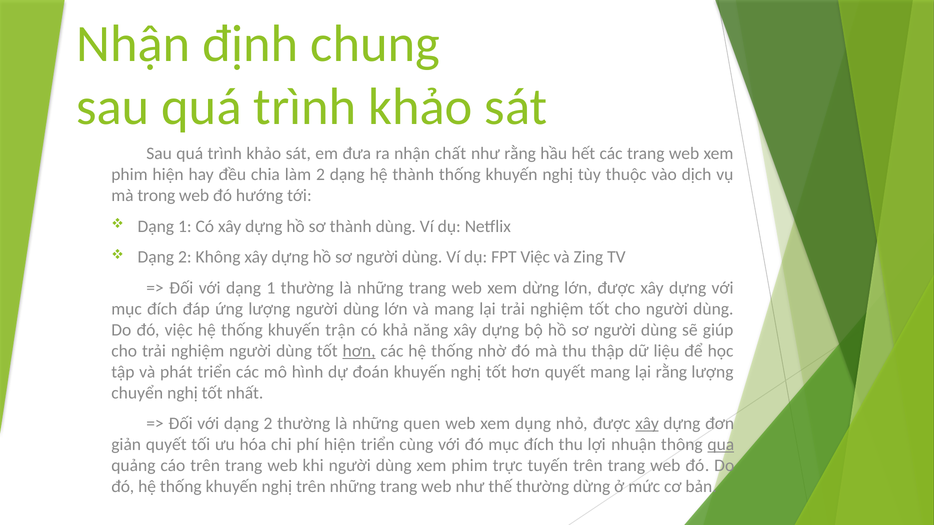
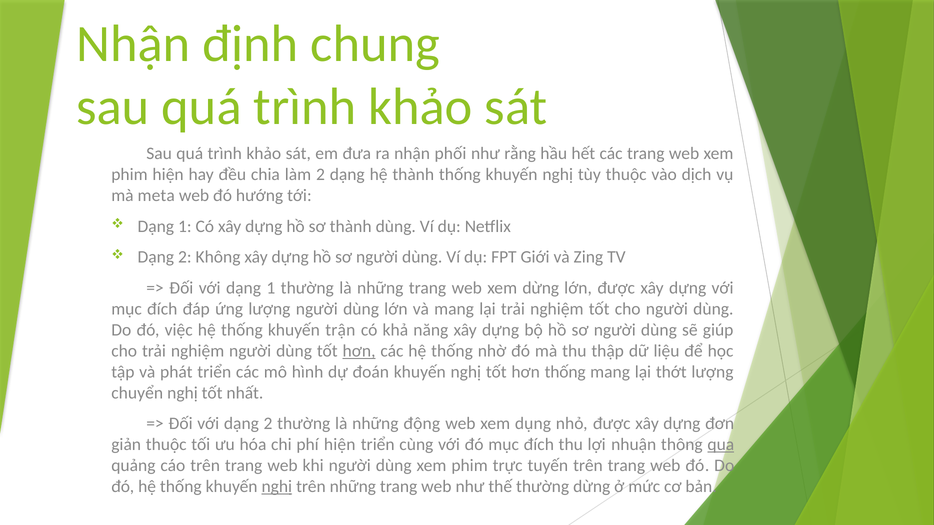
chất: chất -> phối
trong: trong -> meta
FPT Việc: Việc -> Giới
hơn quyết: quyết -> thống
lại rằng: rằng -> thớt
quen: quen -> động
xây at (647, 424) underline: present -> none
giản quyết: quyết -> thuộc
nghị at (277, 487) underline: none -> present
